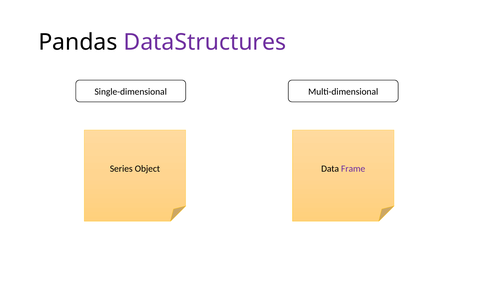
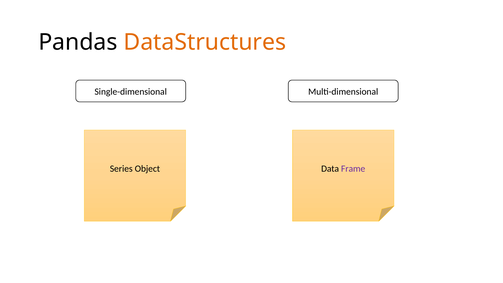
DataStructures colour: purple -> orange
